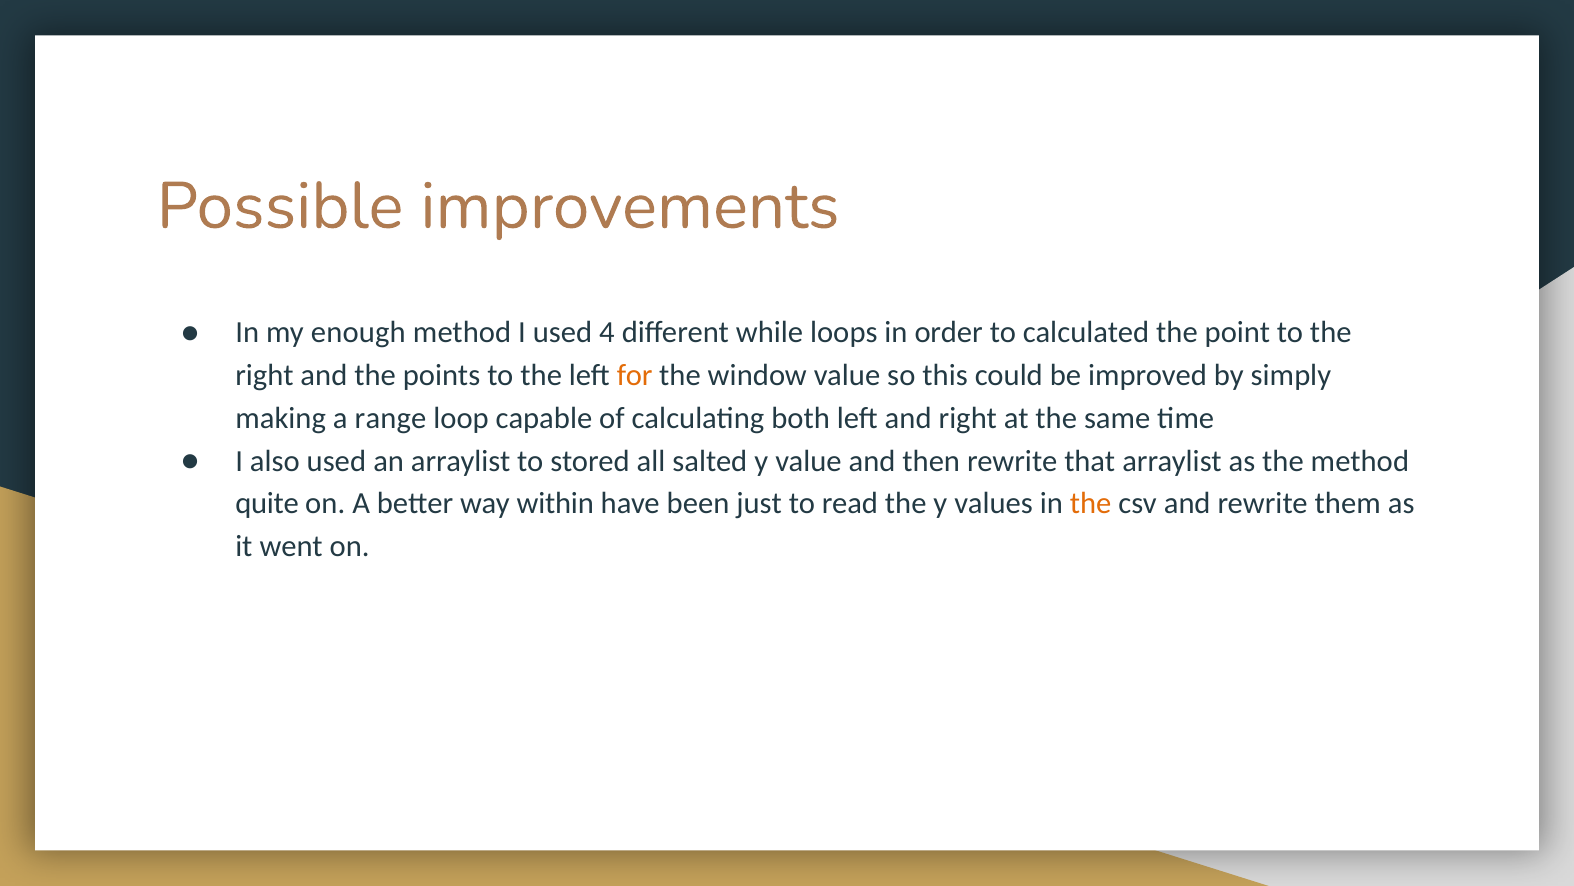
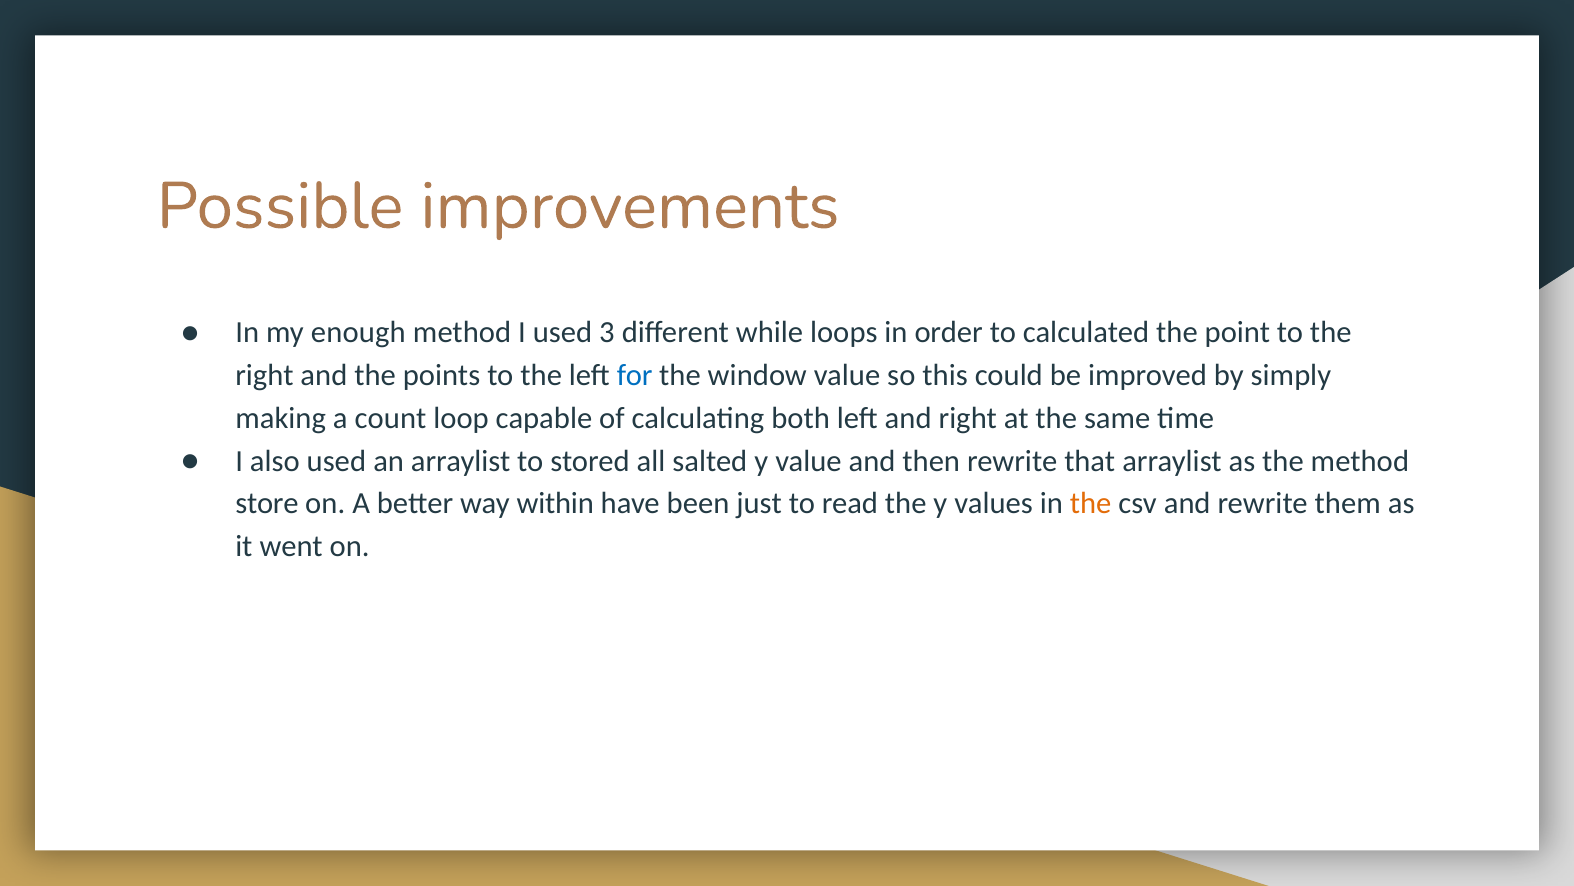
4: 4 -> 3
for colour: orange -> blue
range: range -> count
quite: quite -> store
